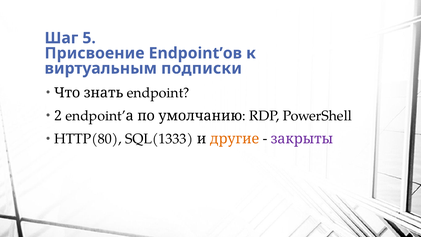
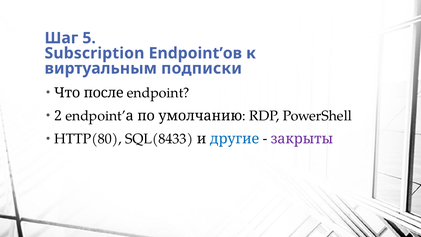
Присвоение: Присвоение -> Subscription
знать: знать -> после
SQL(1333: SQL(1333 -> SQL(8433
другие colour: orange -> blue
